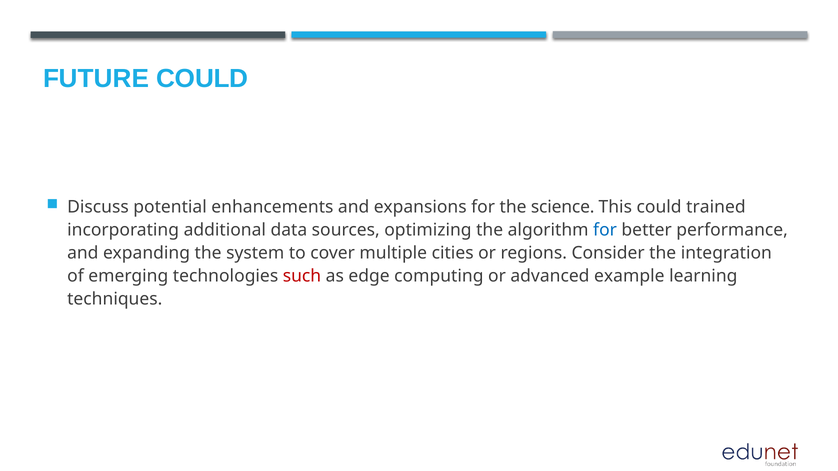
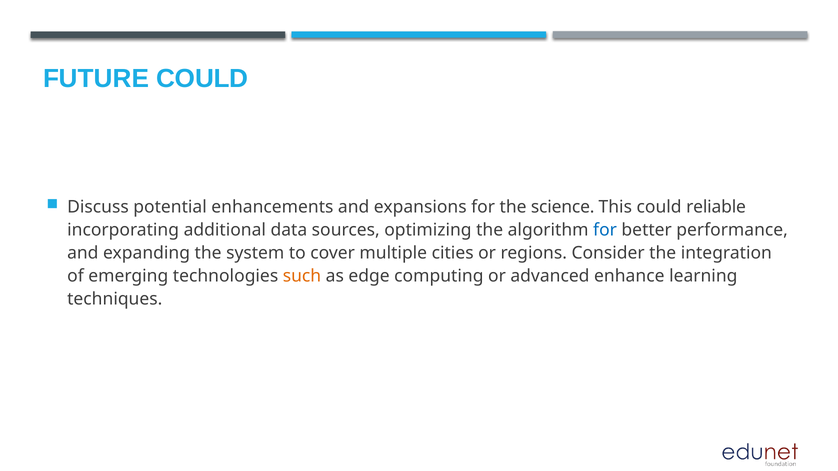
trained: trained -> reliable
such colour: red -> orange
example: example -> enhance
